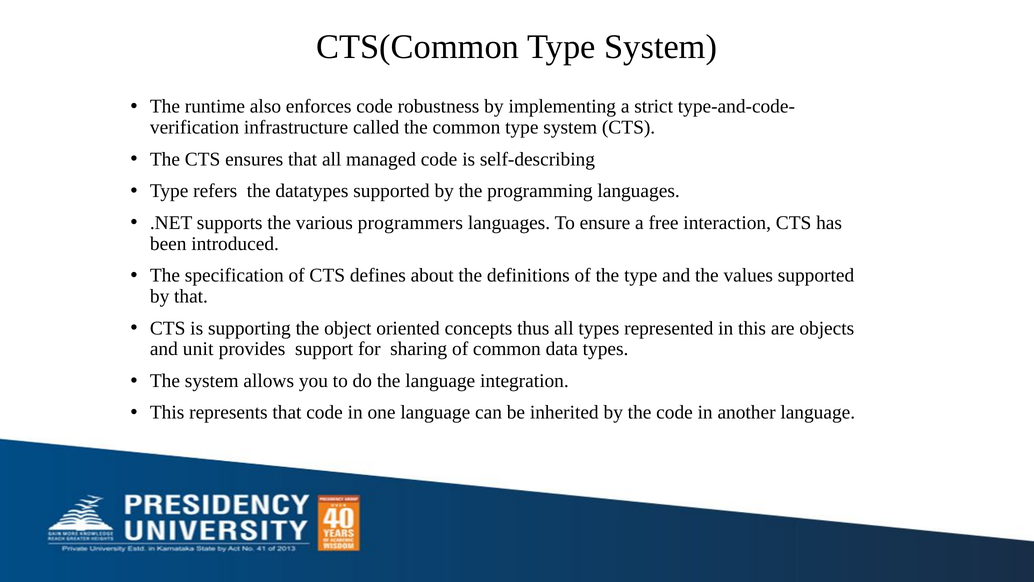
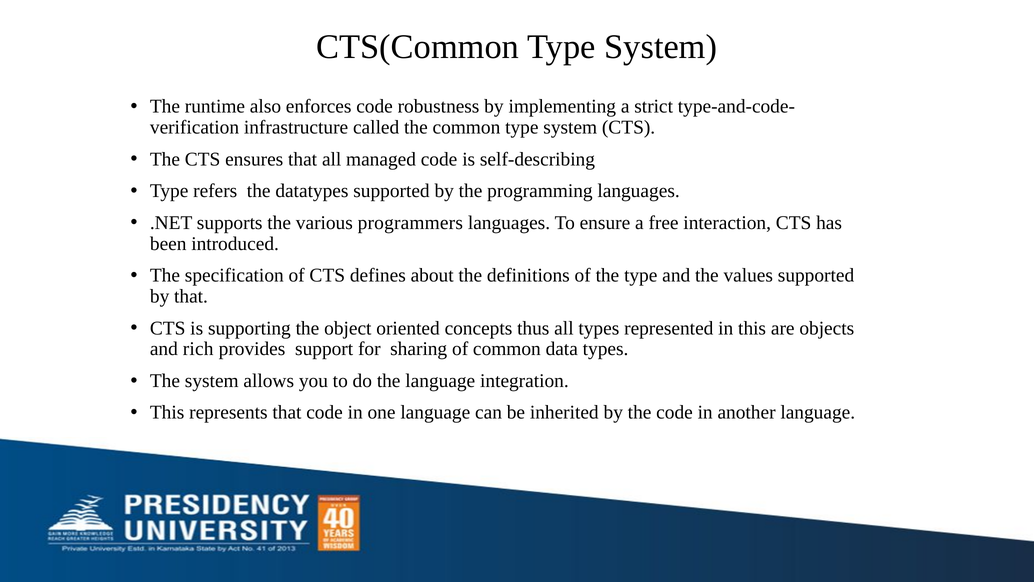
unit: unit -> rich
